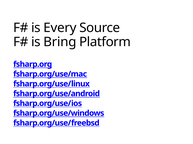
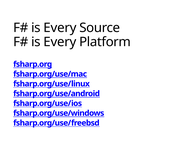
Bring at (60, 42): Bring -> Every
